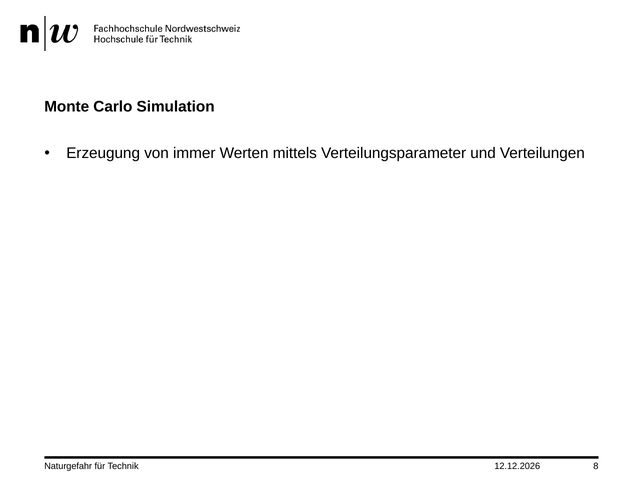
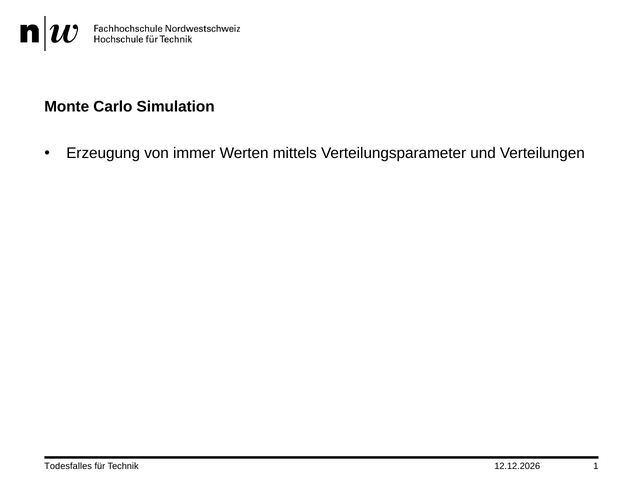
Naturgefahr: Naturgefahr -> Todesfalles
8: 8 -> 1
